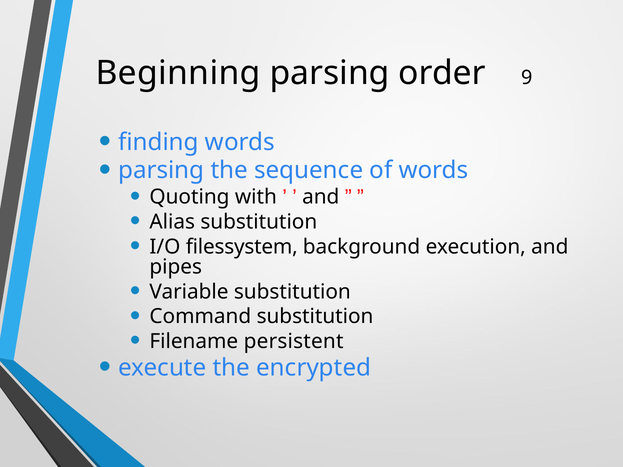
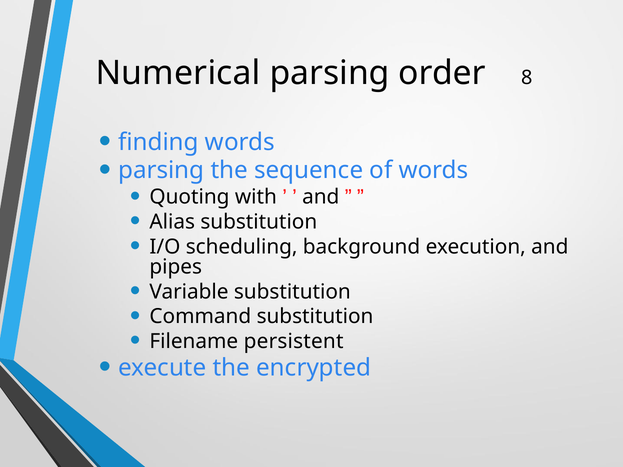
Beginning: Beginning -> Numerical
9: 9 -> 8
filessystem: filessystem -> scheduling
